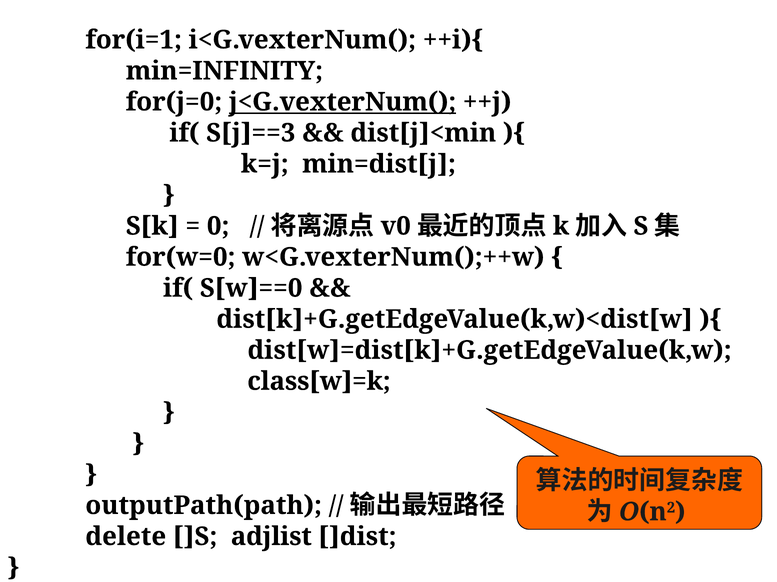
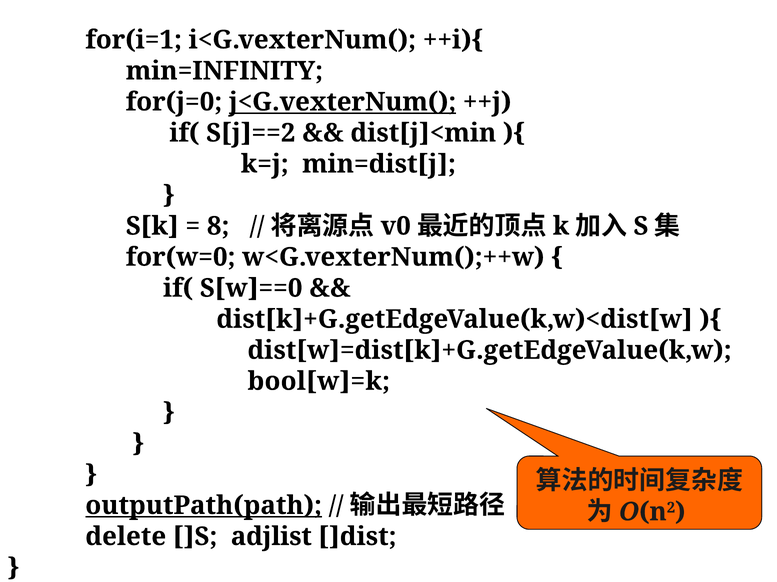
S[j]==3: S[j]==3 -> S[j]==2
0: 0 -> 8
class[w]=k: class[w]=k -> bool[w]=k
outputPath(path underline: none -> present
